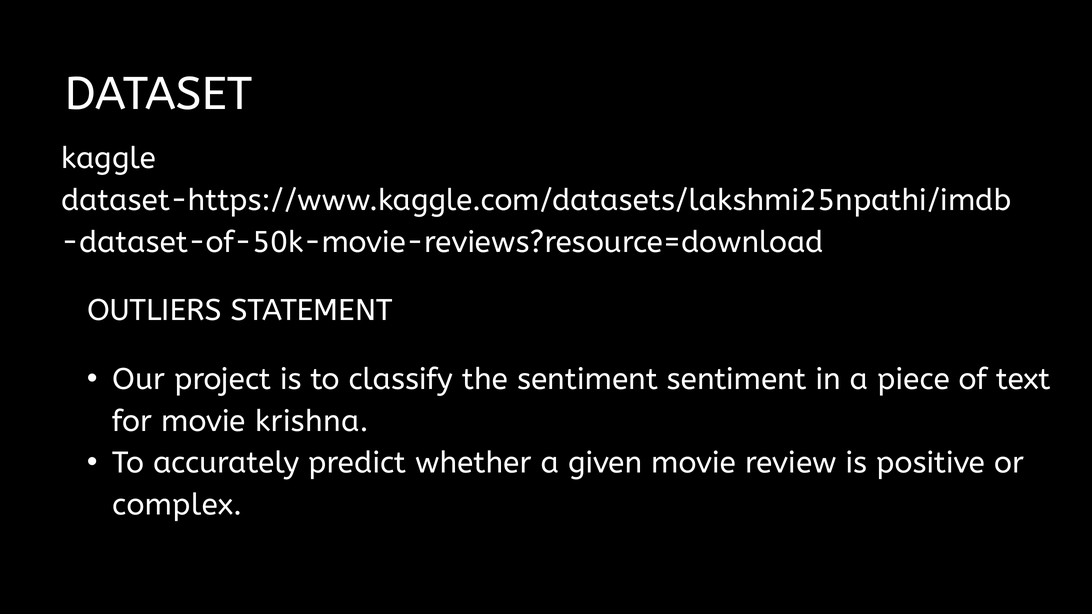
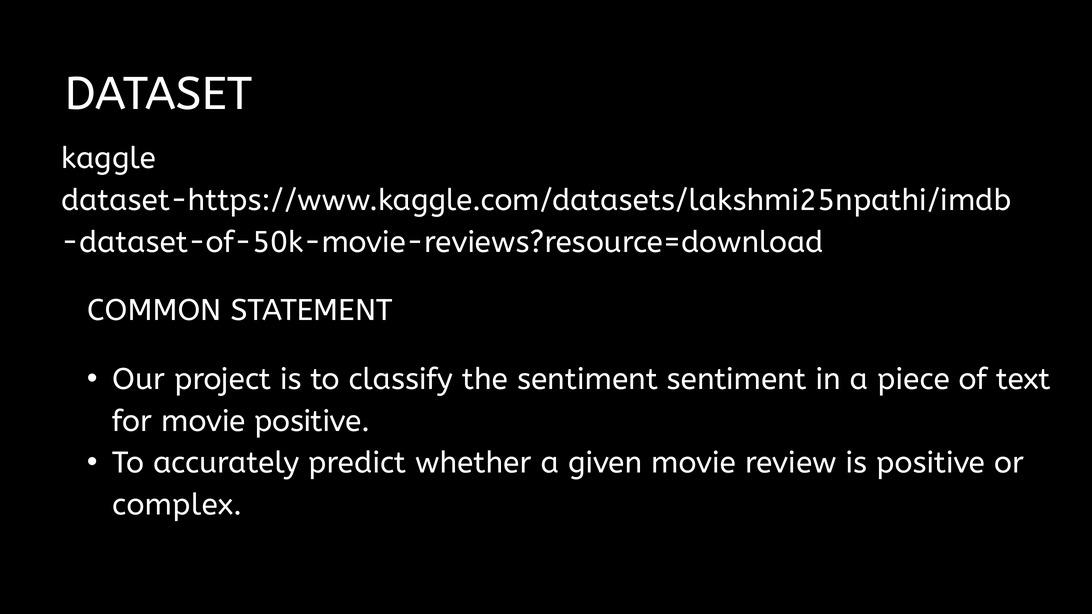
OUTLIERS: OUTLIERS -> COMMON
movie krishna: krishna -> positive
